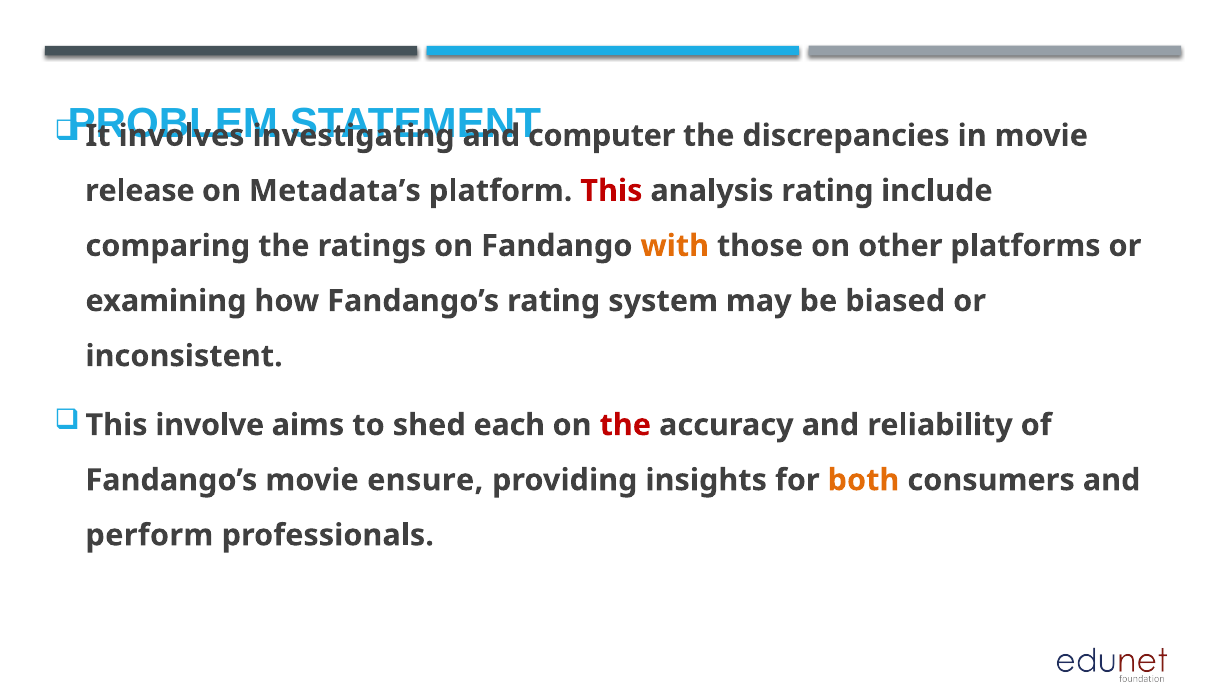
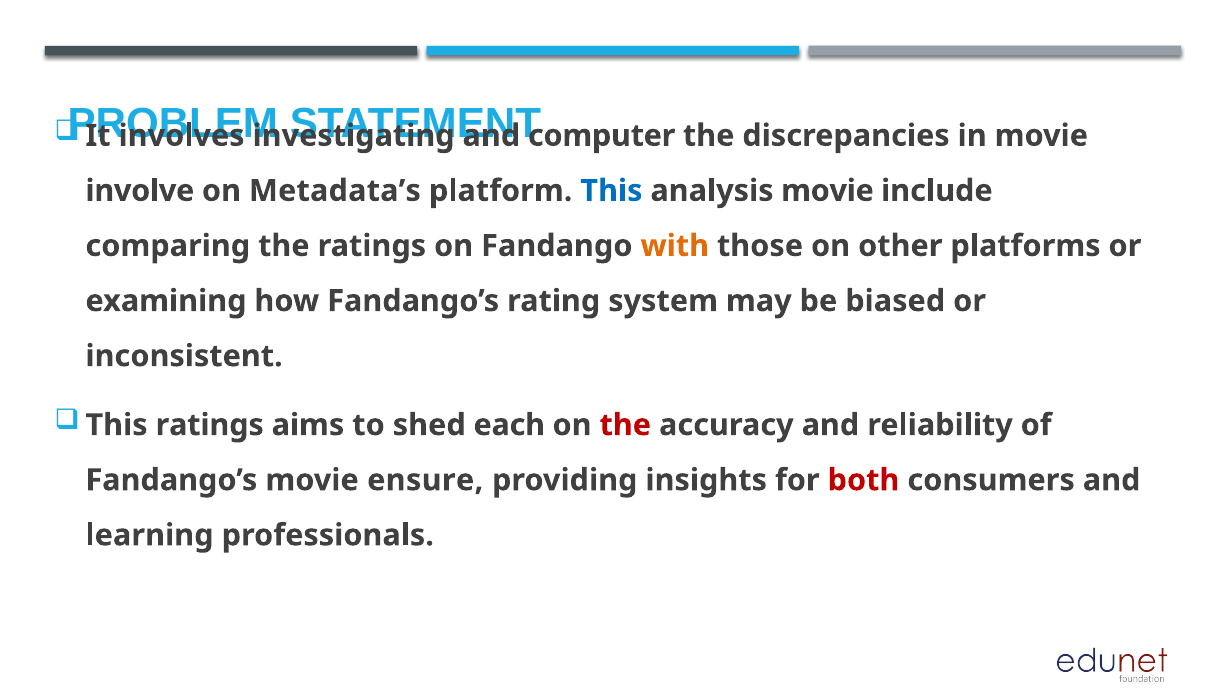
release: release -> involve
This at (611, 191) colour: red -> blue
analysis rating: rating -> movie
This involve: involve -> ratings
both colour: orange -> red
perform: perform -> learning
